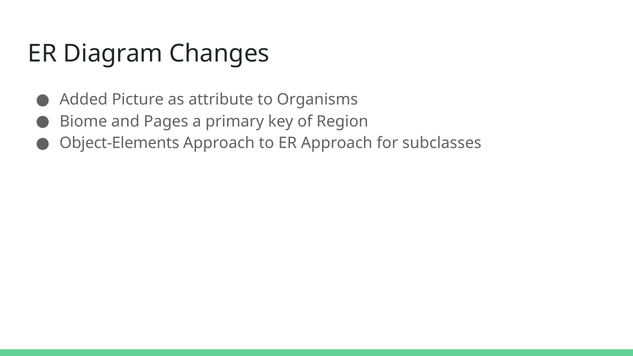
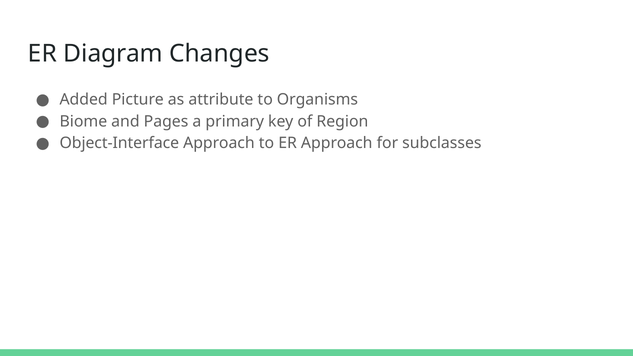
Object-Elements: Object-Elements -> Object-Interface
